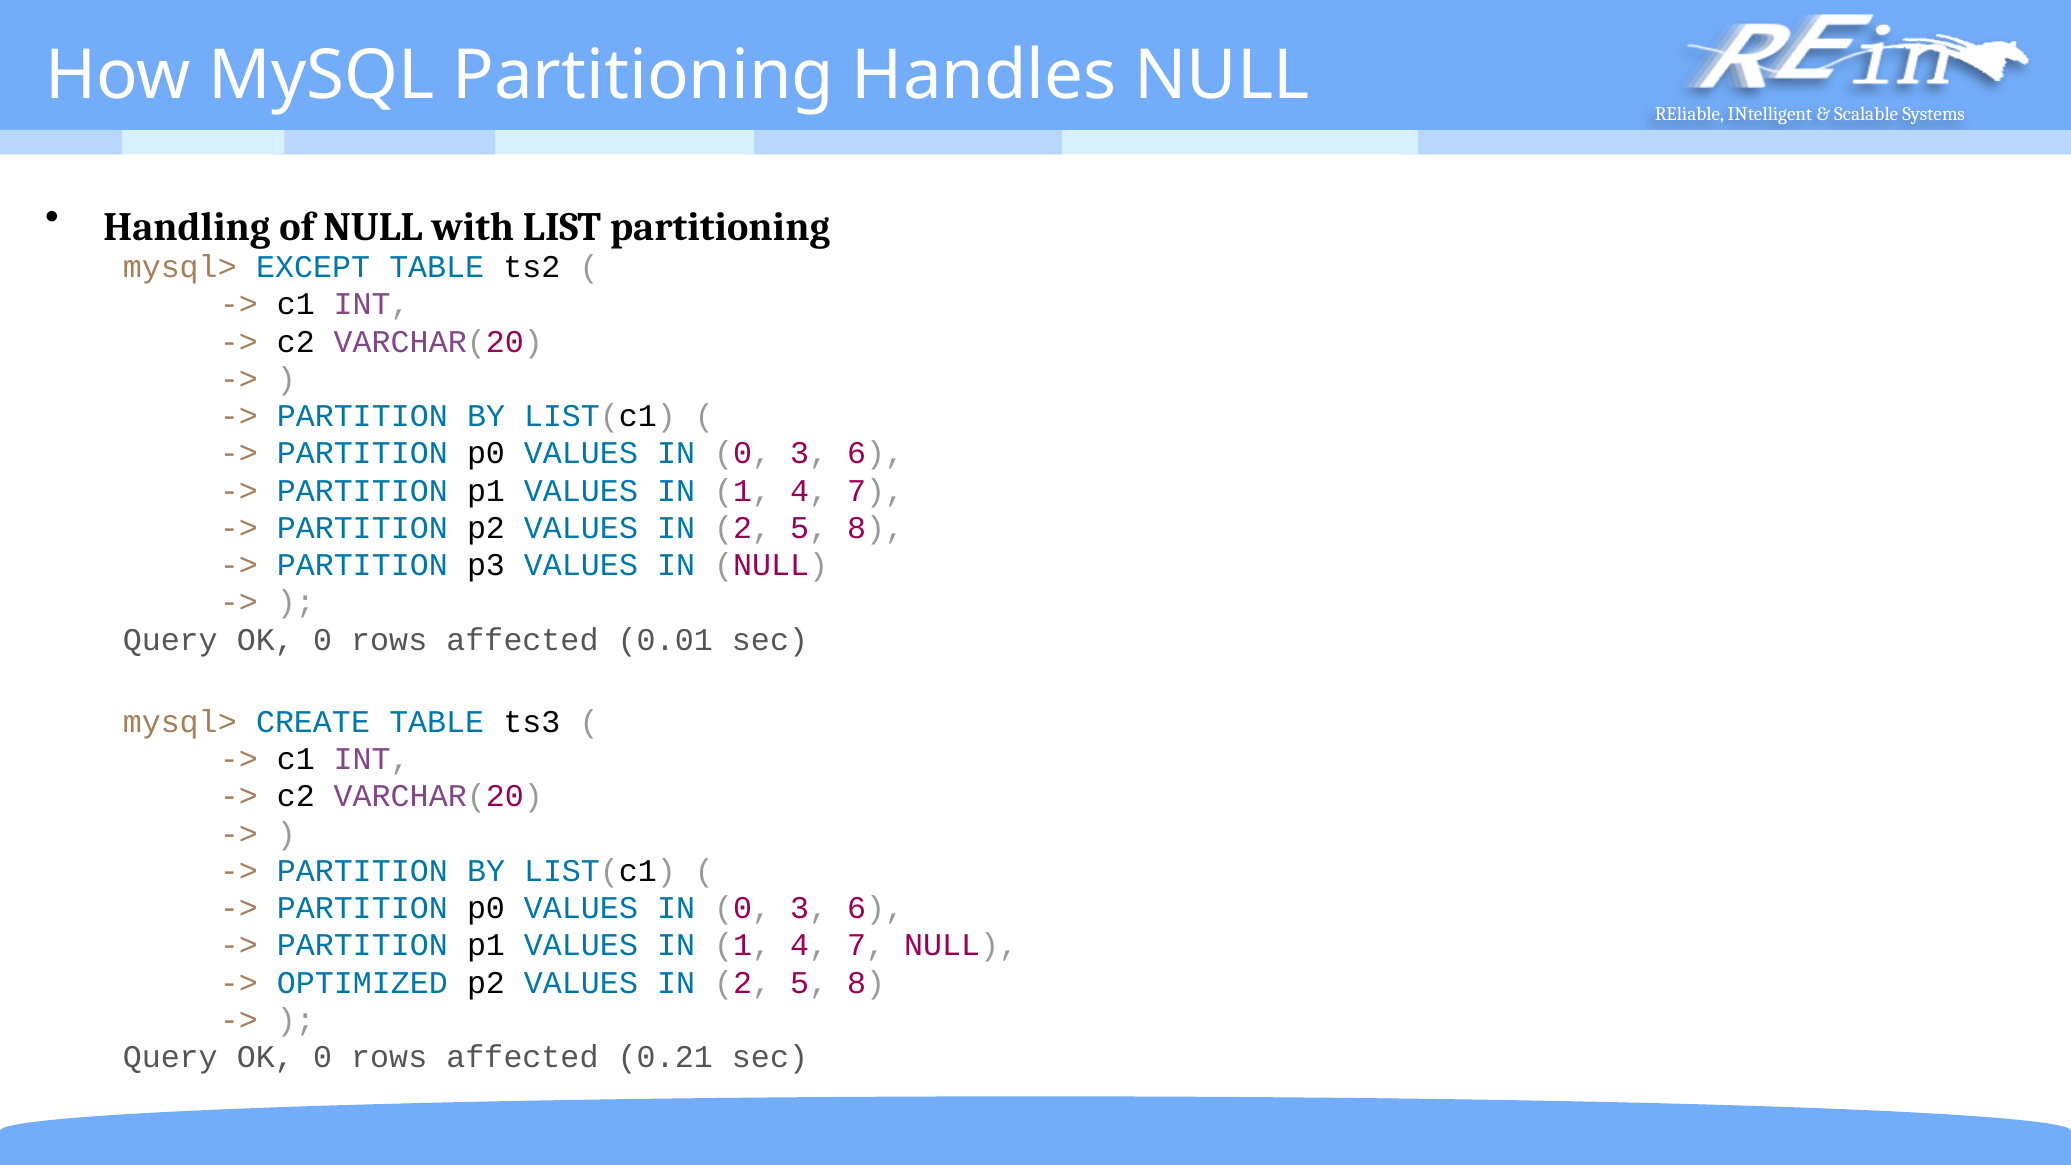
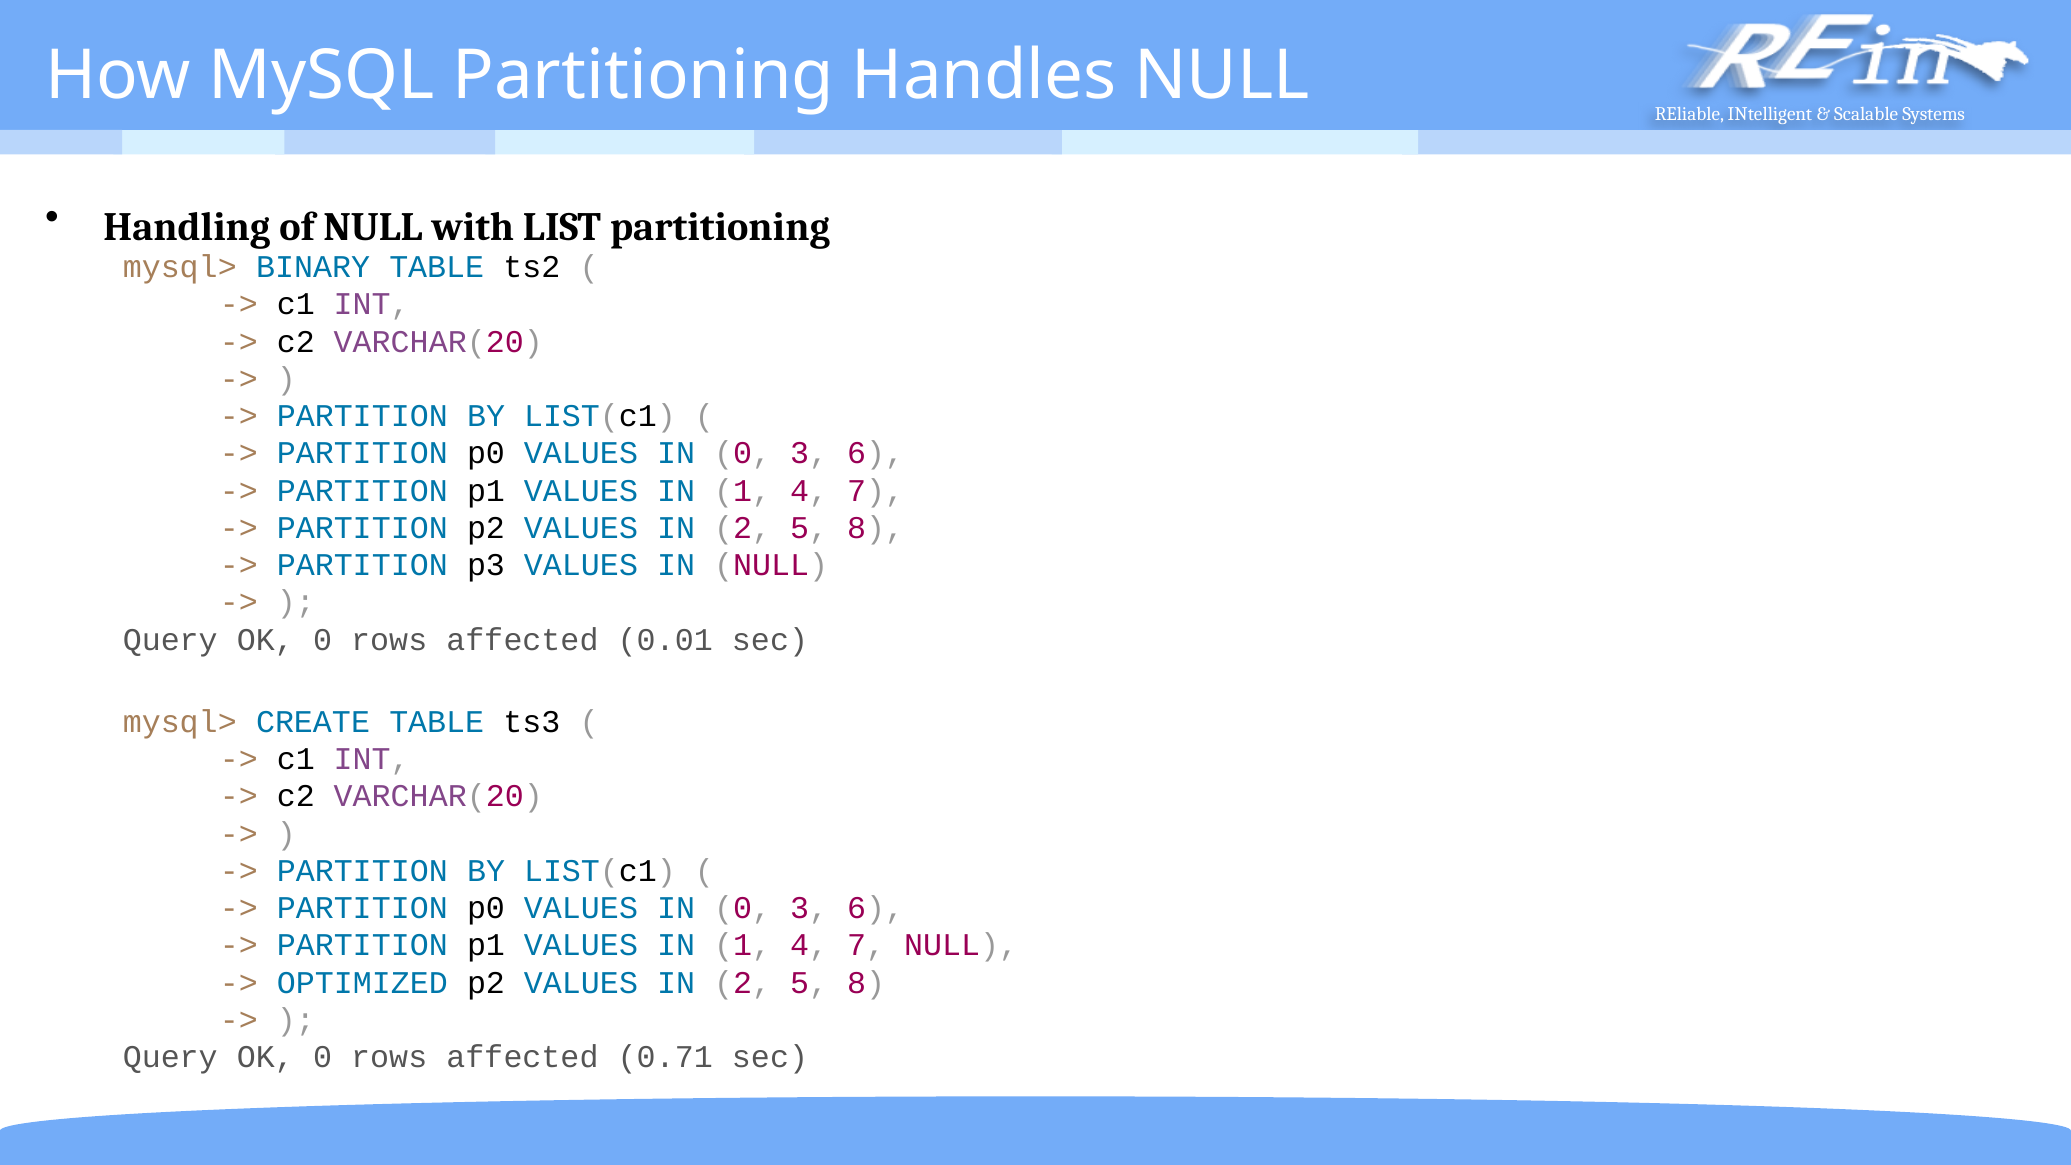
EXCEPT: EXCEPT -> BINARY
0.21: 0.21 -> 0.71
